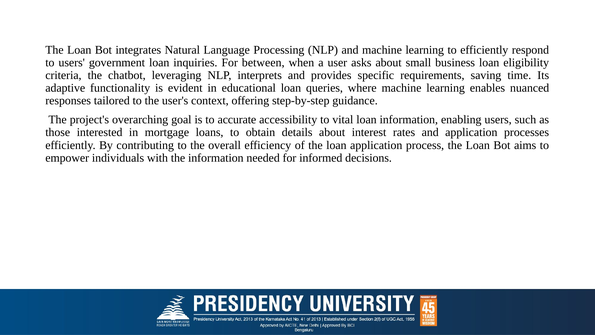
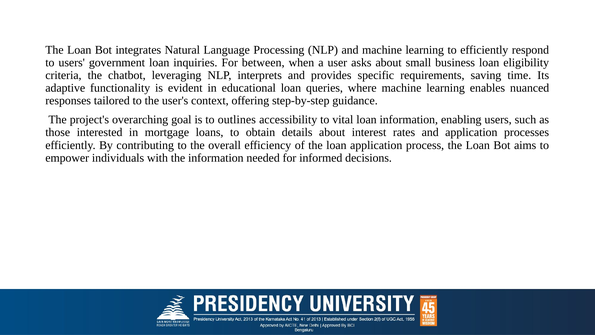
accurate: accurate -> outlines
